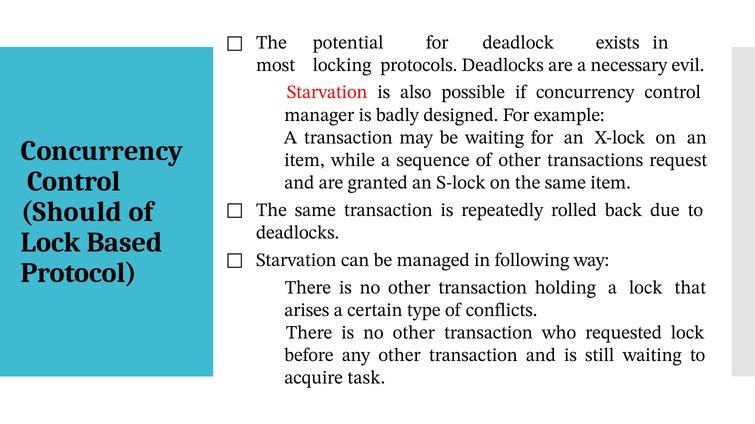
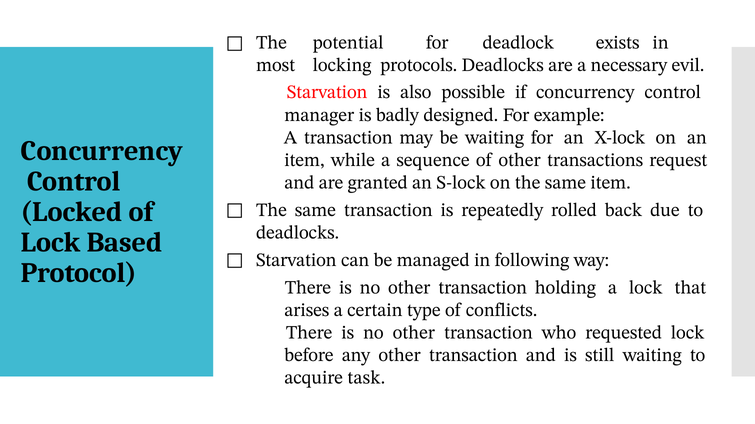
Should: Should -> Locked
